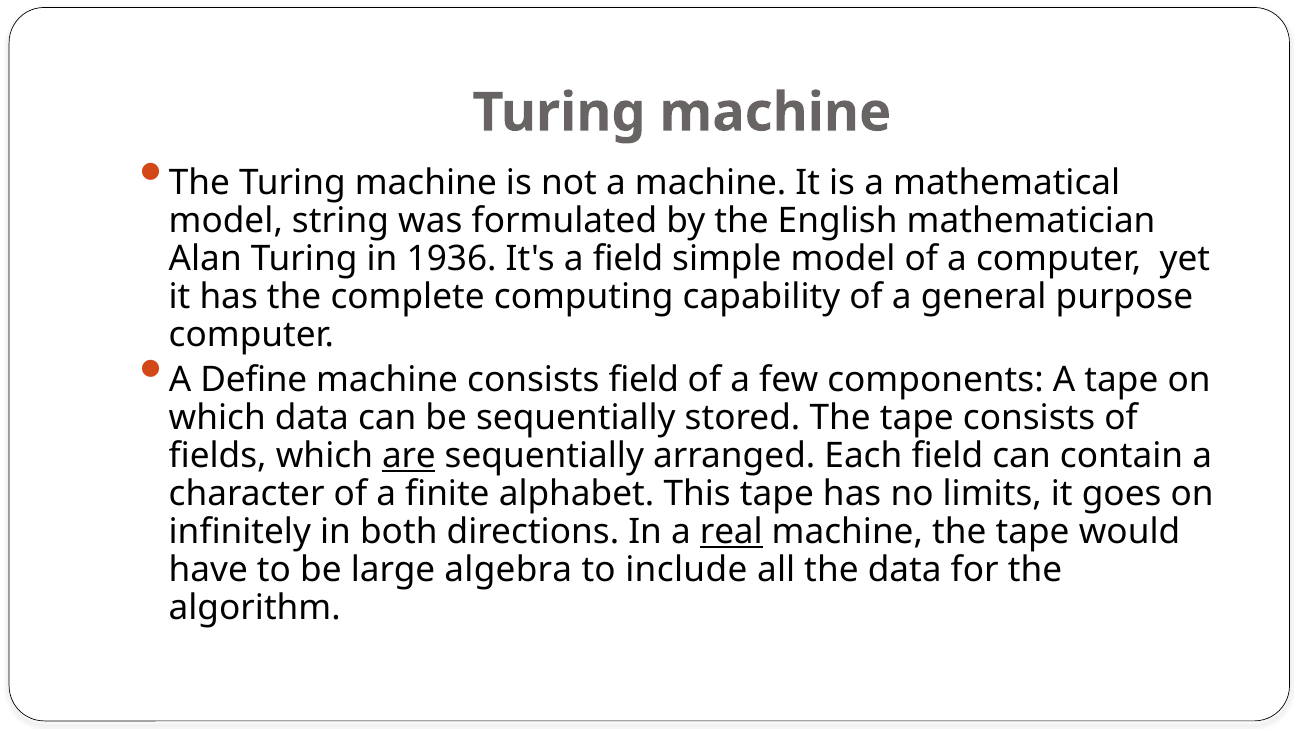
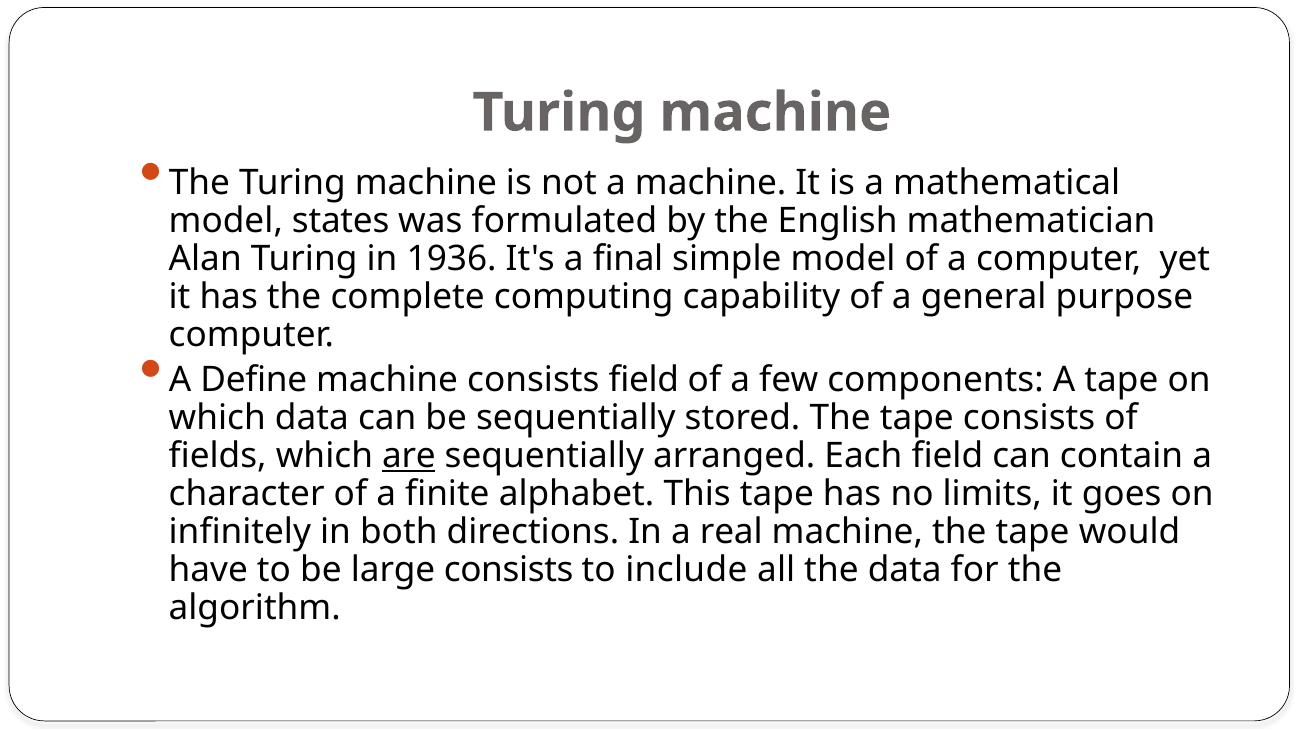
string: string -> states
a field: field -> final
real underline: present -> none
large algebra: algebra -> consists
